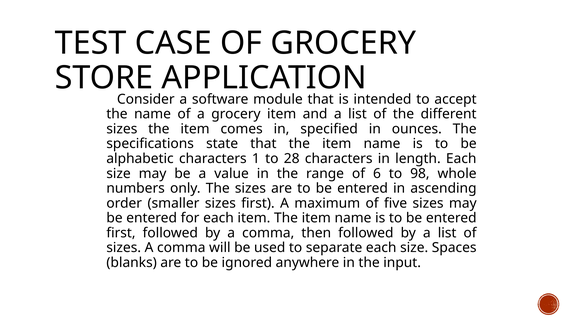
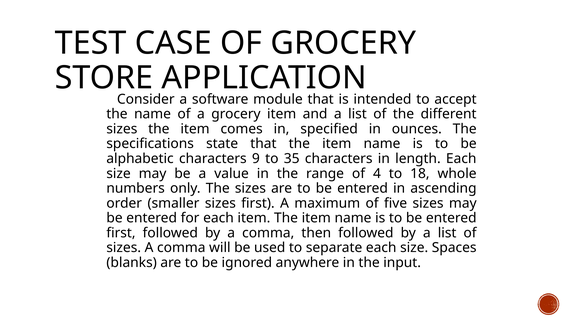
1: 1 -> 9
28: 28 -> 35
6: 6 -> 4
98: 98 -> 18
